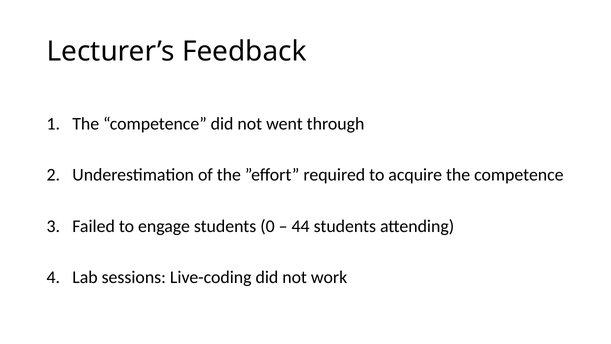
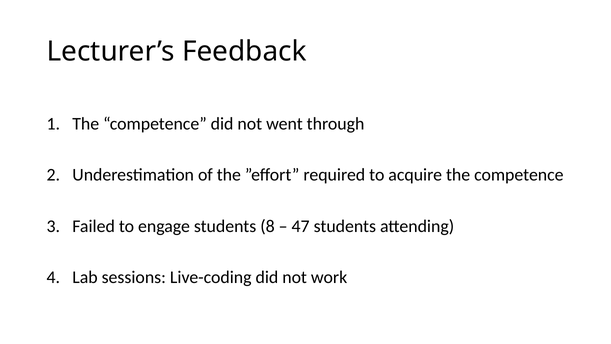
0: 0 -> 8
44: 44 -> 47
